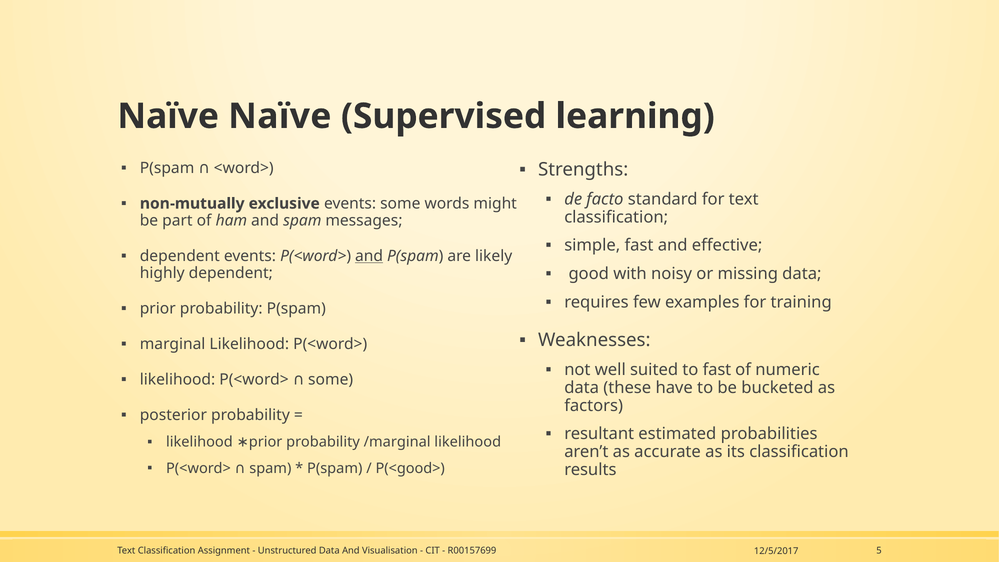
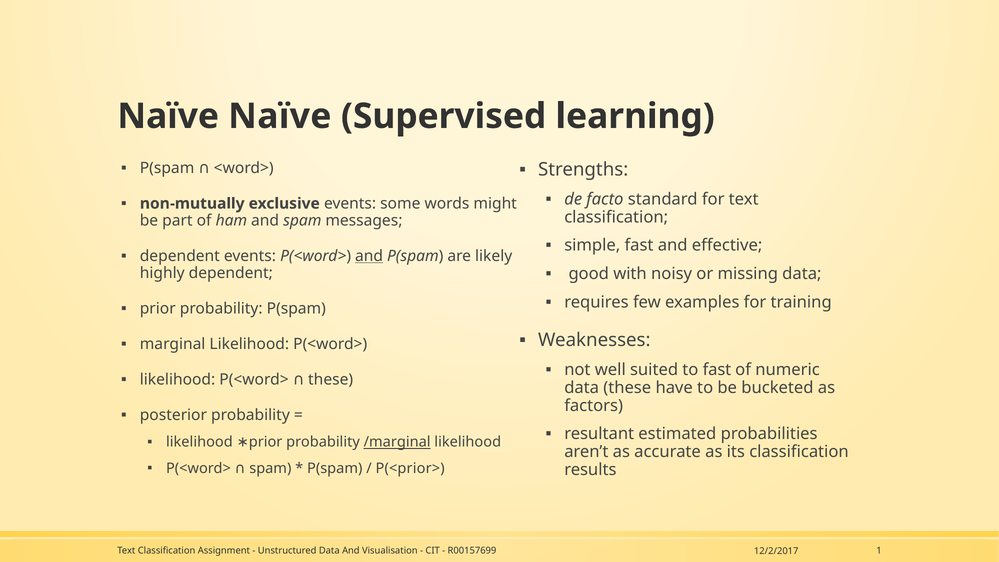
P(<word> some: some -> these
/marginal underline: none -> present
P(<good>: P(<good> -> P(<prior>
5: 5 -> 1
12/5/2017: 12/5/2017 -> 12/2/2017
